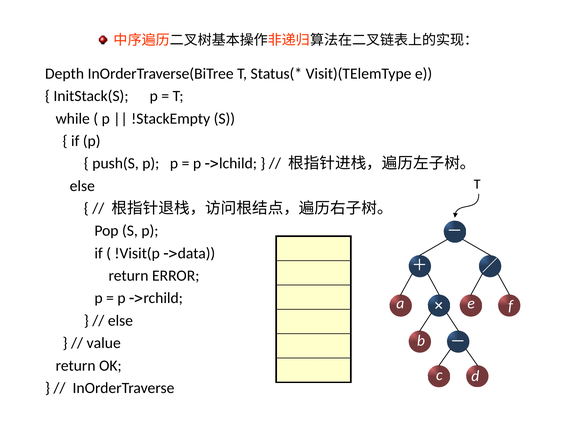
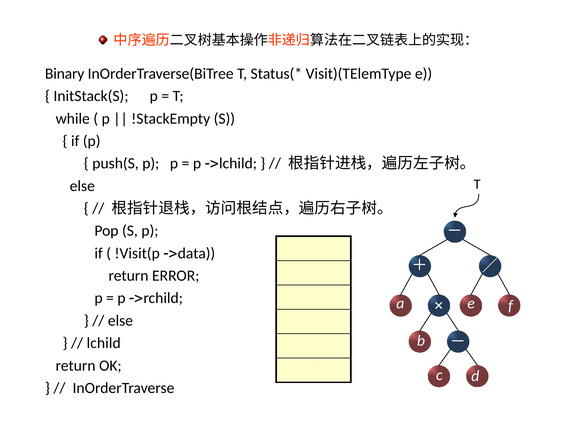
Depth: Depth -> Binary
value: value -> lchild
